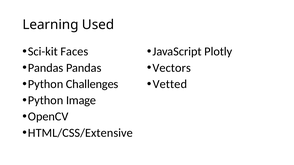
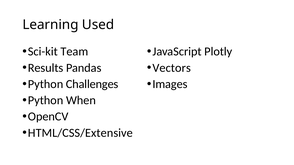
Faces: Faces -> Team
Pandas at (46, 68): Pandas -> Results
Vetted: Vetted -> Images
Image: Image -> When
